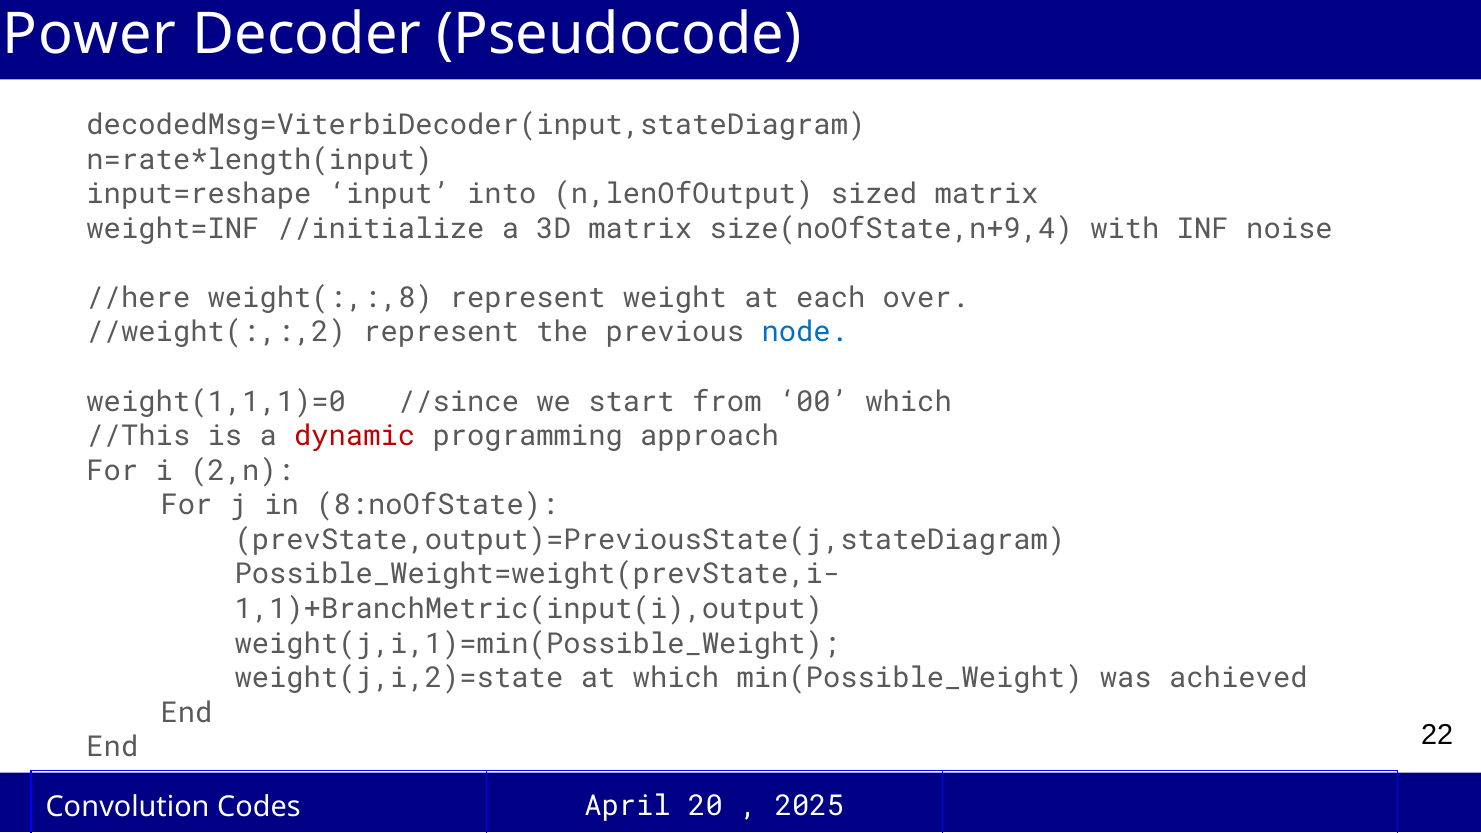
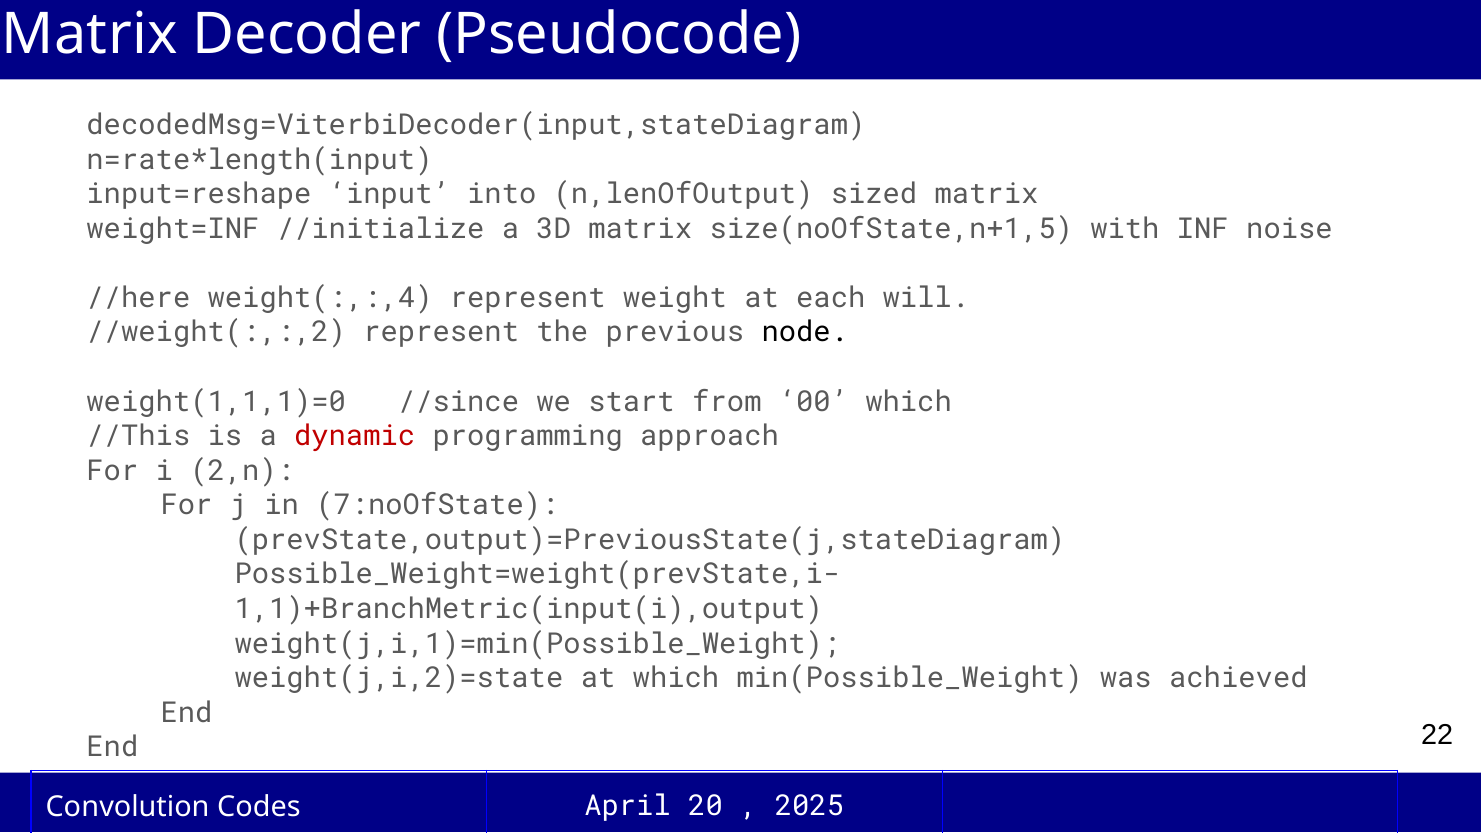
Power at (90, 35): Power -> Matrix
size(noOfState,n+9,4: size(noOfState,n+9,4 -> size(noOfState,n+1,5
weight(:,:,8: weight(:,:,8 -> weight(:,:,4
over: over -> will
node colour: blue -> black
8:noOfState: 8:noOfState -> 7:noOfState
